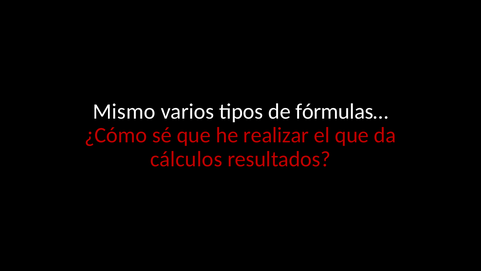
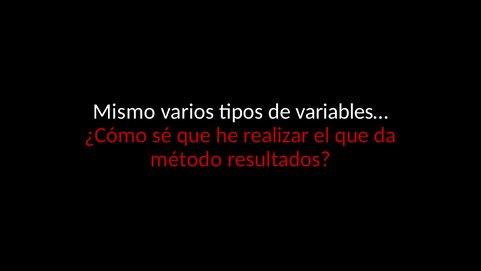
fórmulas…: fórmulas… -> variables…
cálculos: cálculos -> método
